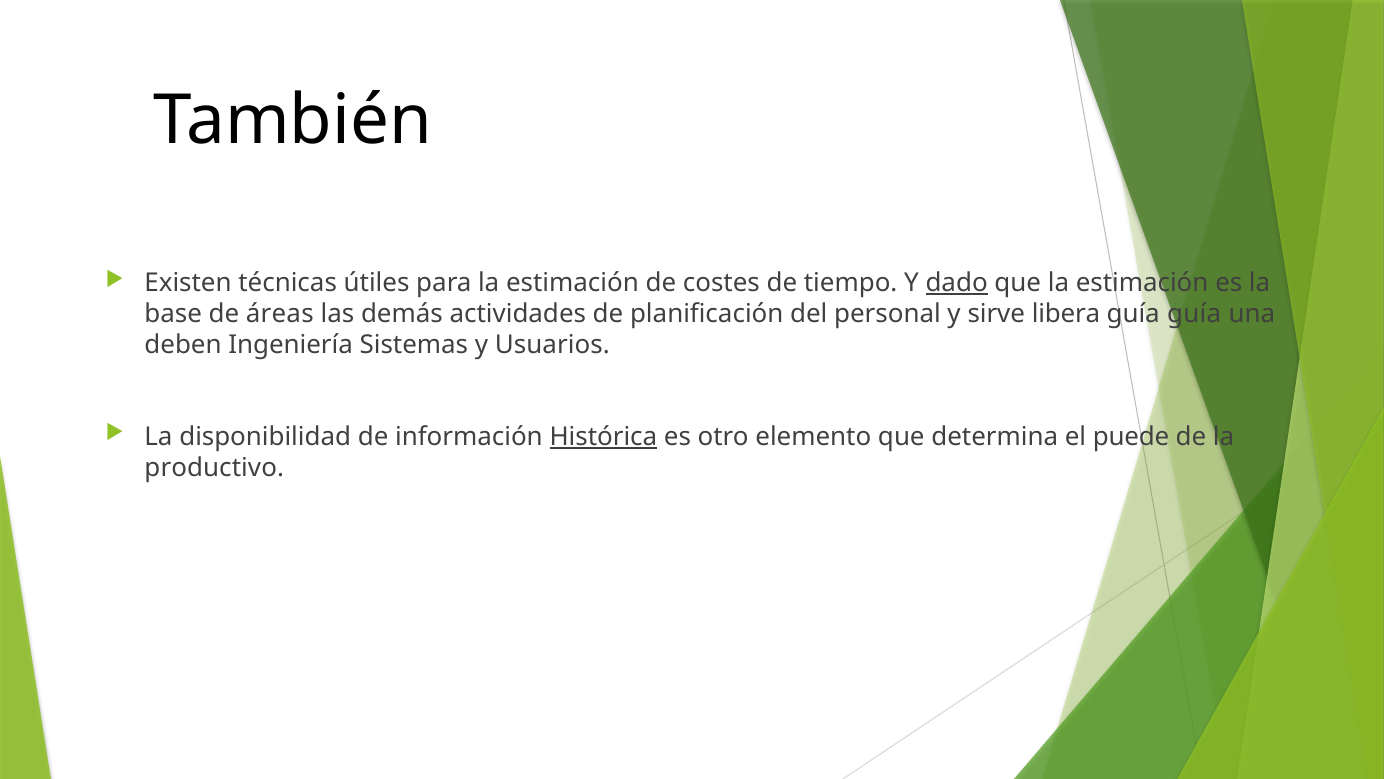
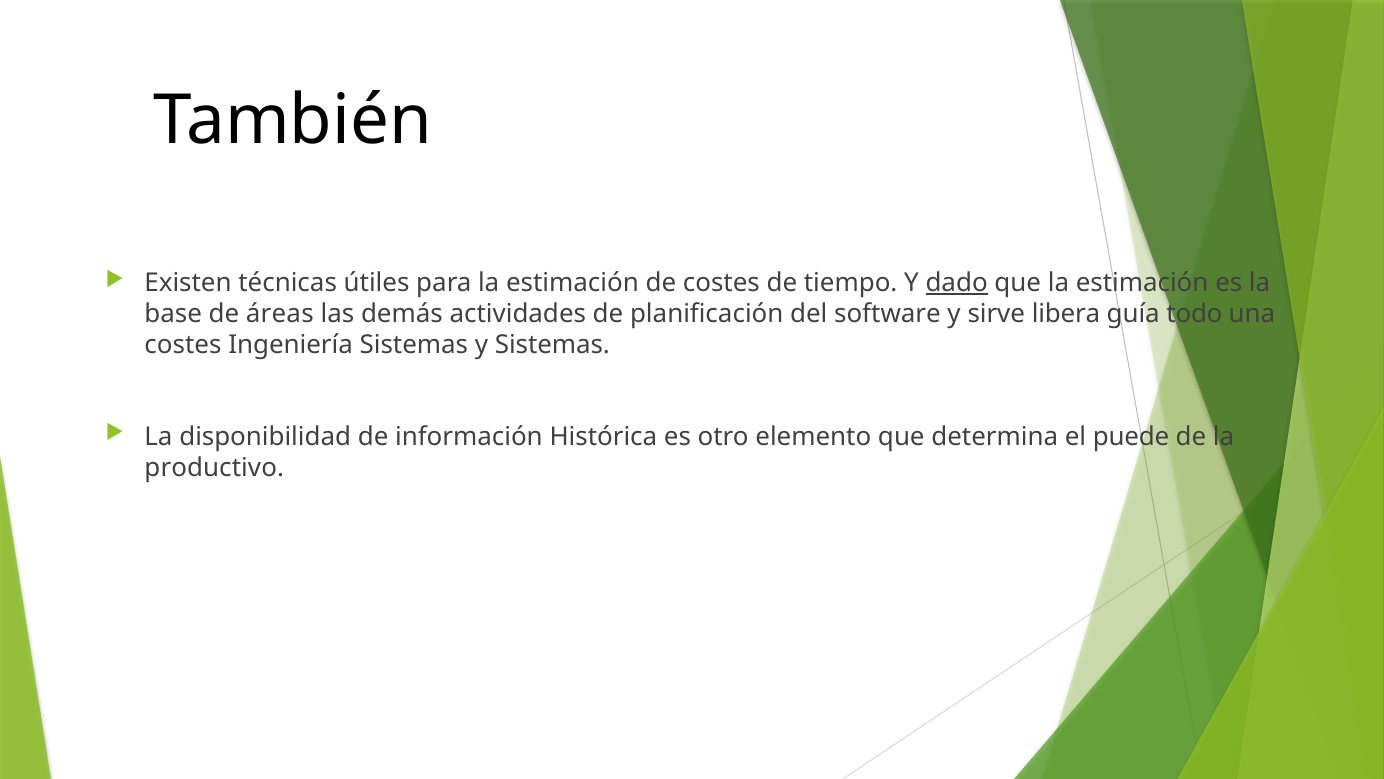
personal: personal -> software
guía guía: guía -> todo
deben at (183, 345): deben -> costes
y Usuarios: Usuarios -> Sistemas
Histórica underline: present -> none
